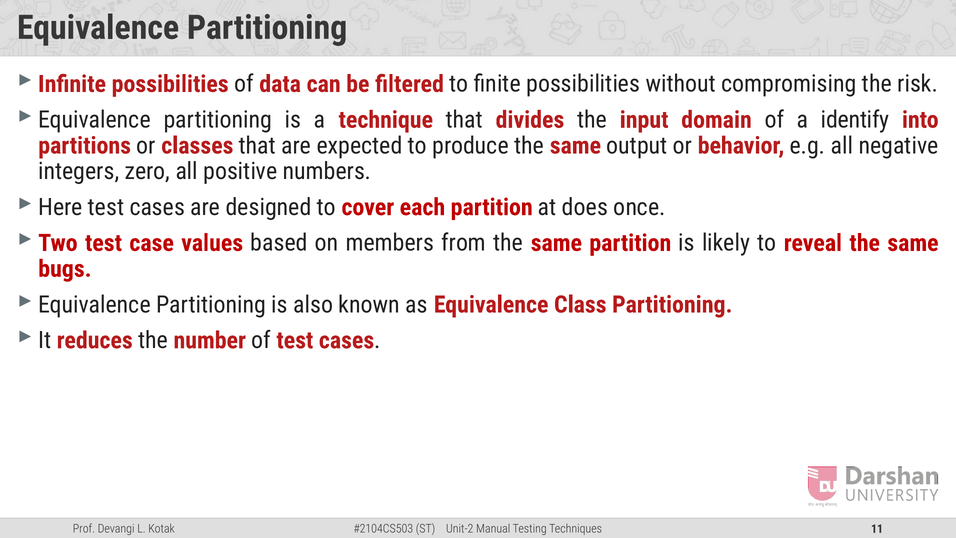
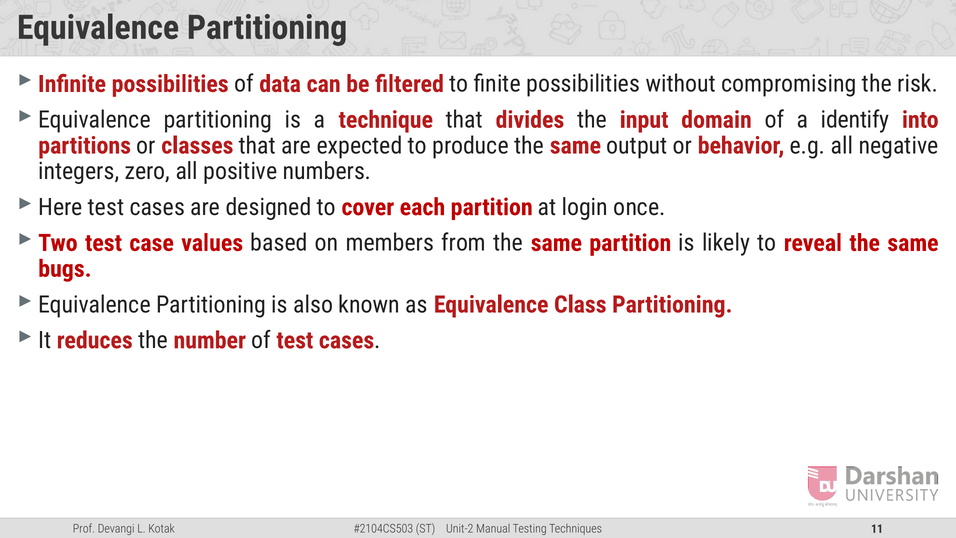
does: does -> login
